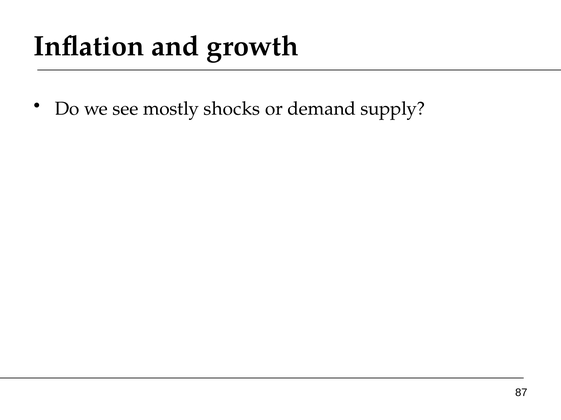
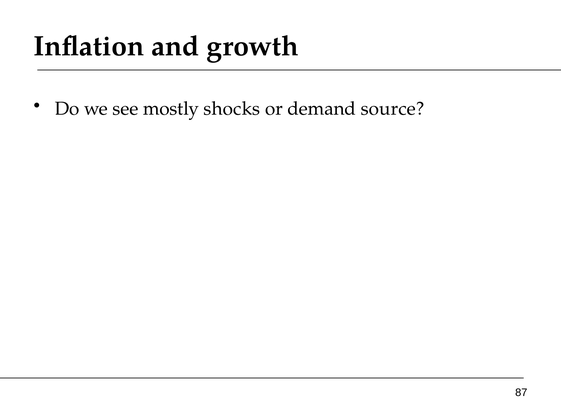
supply: supply -> source
